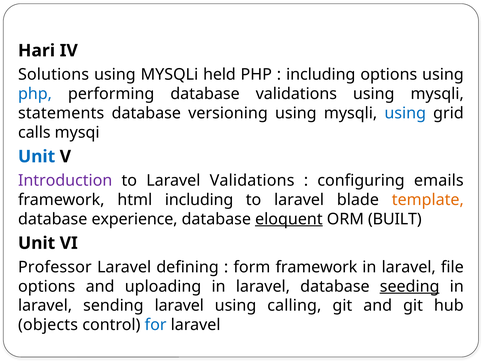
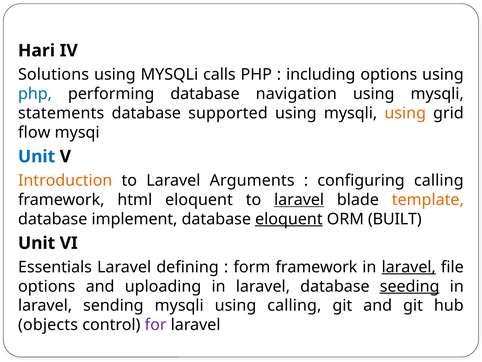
held: held -> calls
database validations: validations -> navigation
versioning: versioning -> supported
using at (405, 113) colour: blue -> orange
calls: calls -> flow
Introduction colour: purple -> orange
Laravel Validations: Validations -> Arguments
configuring emails: emails -> calling
html including: including -> eloquent
laravel at (299, 199) underline: none -> present
experience: experience -> implement
Professor: Professor -> Essentials
laravel at (409, 267) underline: none -> present
sending laravel: laravel -> mysqli
for colour: blue -> purple
